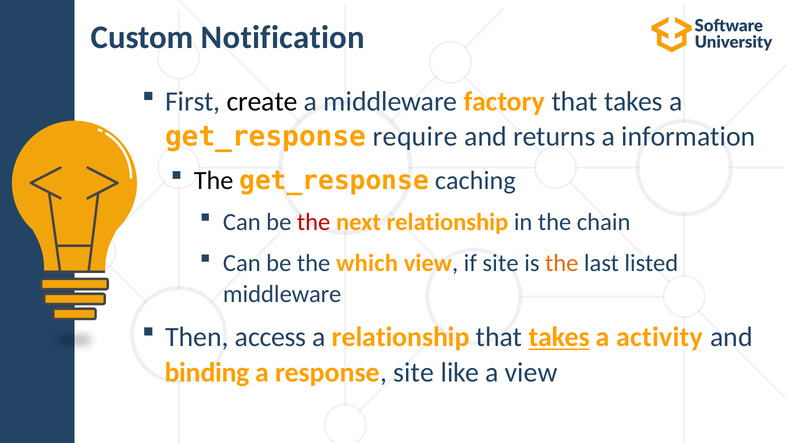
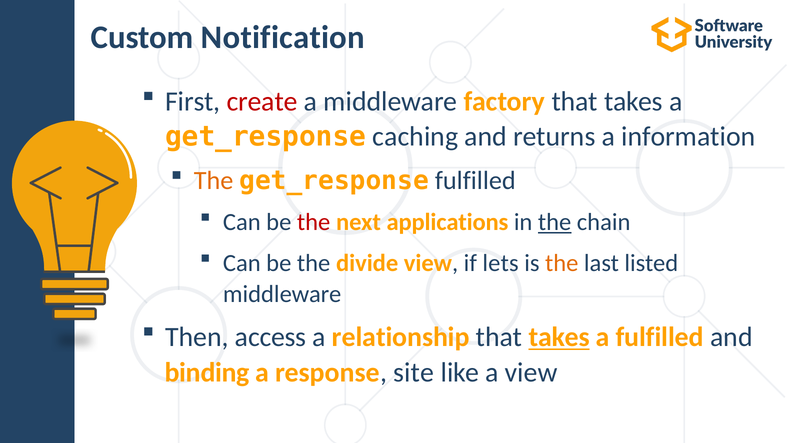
create colour: black -> red
require: require -> caching
The at (214, 180) colour: black -> orange
get_response caching: caching -> fulfilled
next relationship: relationship -> applications
the at (555, 222) underline: none -> present
which: which -> divide
if site: site -> lets
a activity: activity -> fulfilled
